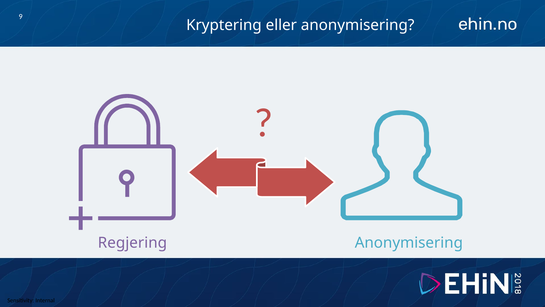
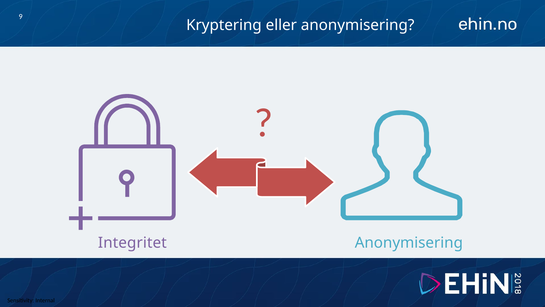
Regjering: Regjering -> Integritet
